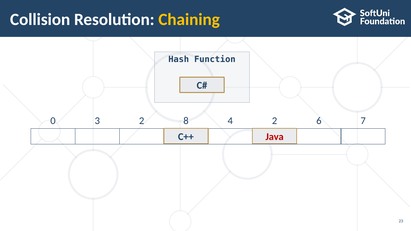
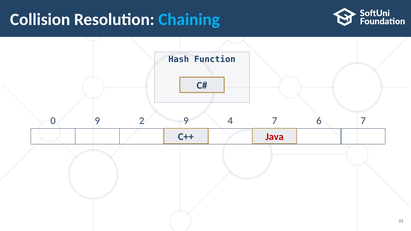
Chaining colour: yellow -> light blue
0 3: 3 -> 9
2 8: 8 -> 9
4 2: 2 -> 7
